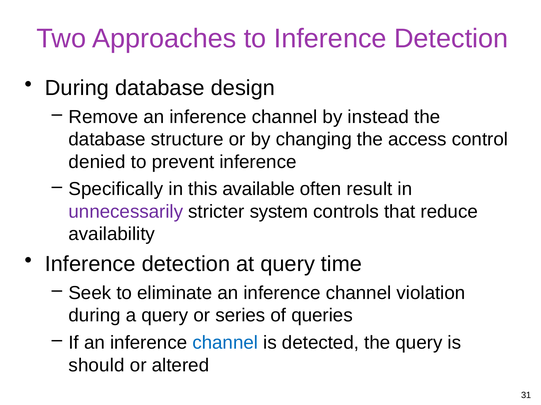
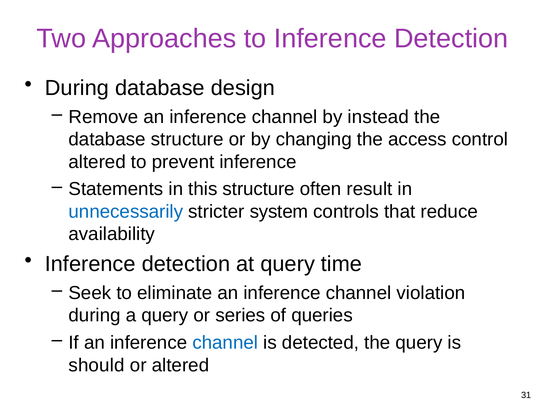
denied at (97, 162): denied -> altered
Specifically: Specifically -> Statements
this available: available -> structure
unnecessarily colour: purple -> blue
